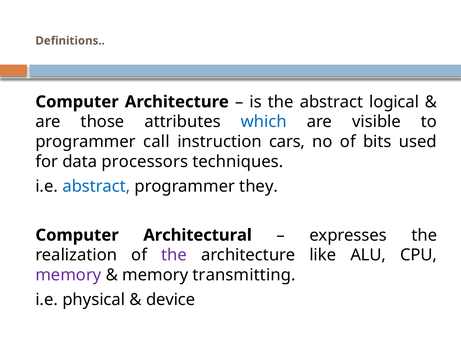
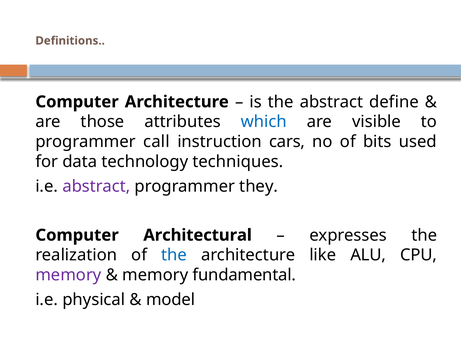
logical: logical -> define
processors: processors -> technology
abstract at (96, 186) colour: blue -> purple
the at (174, 255) colour: purple -> blue
transmitting: transmitting -> fundamental
device: device -> model
